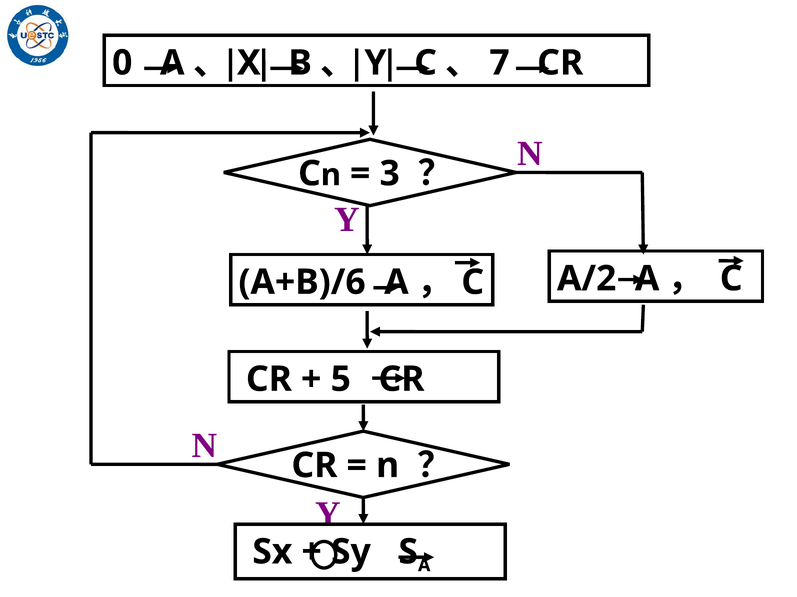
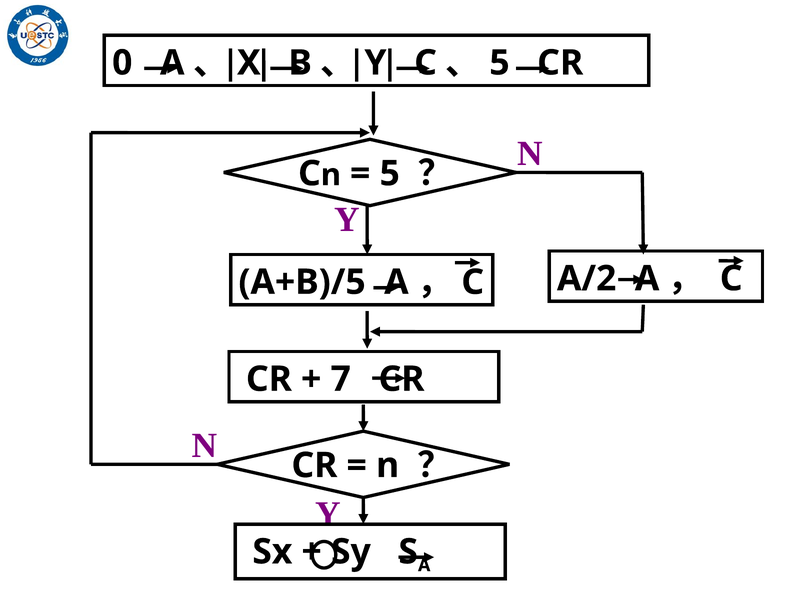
7 at (500, 63): 7 -> 5
3 at (390, 174): 3 -> 5
A+B)/6: A+B)/6 -> A+B)/5
5: 5 -> 7
